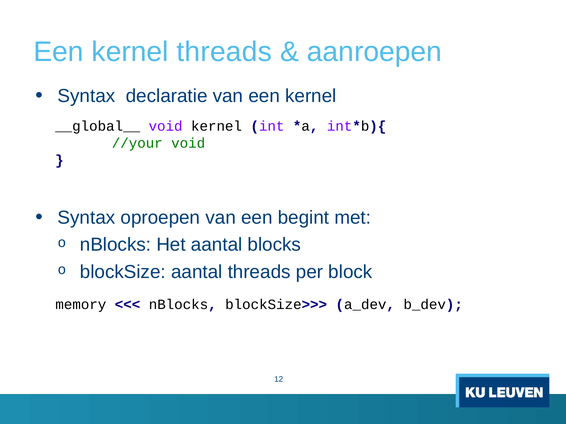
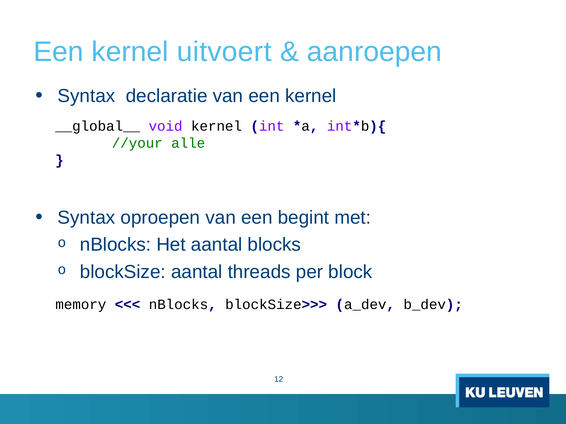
kernel threads: threads -> uitvoert
//your void: void -> alle
